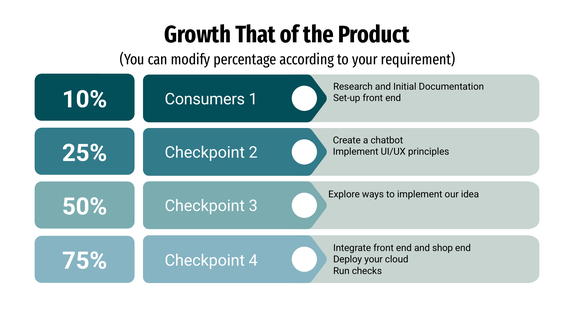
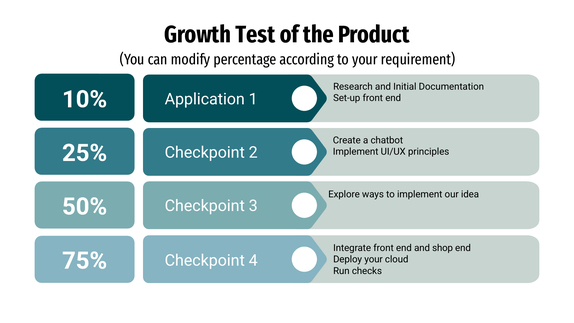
That: That -> Test
Consumers: Consumers -> Application
